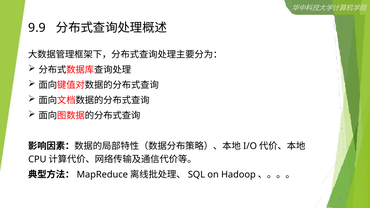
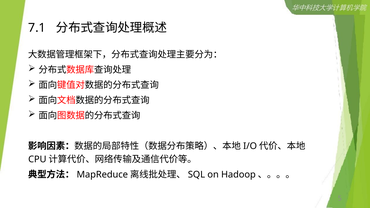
9.9: 9.9 -> 7.1
